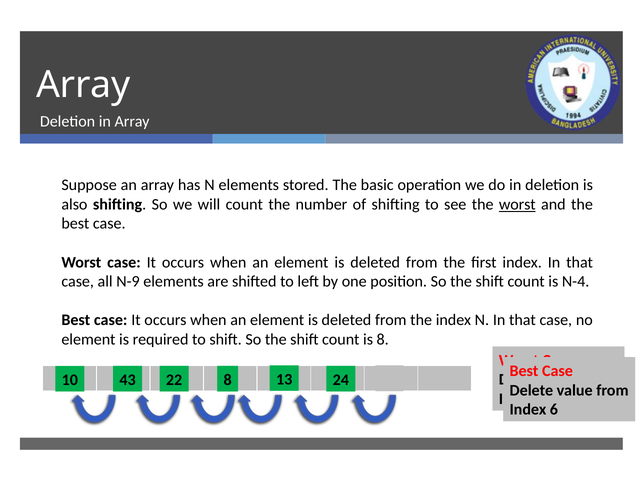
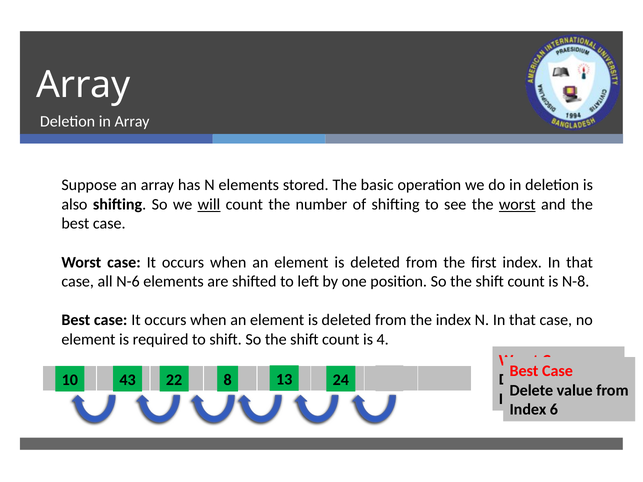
will underline: none -> present
N-9: N-9 -> N-6
N-4: N-4 -> N-8
is 8: 8 -> 4
